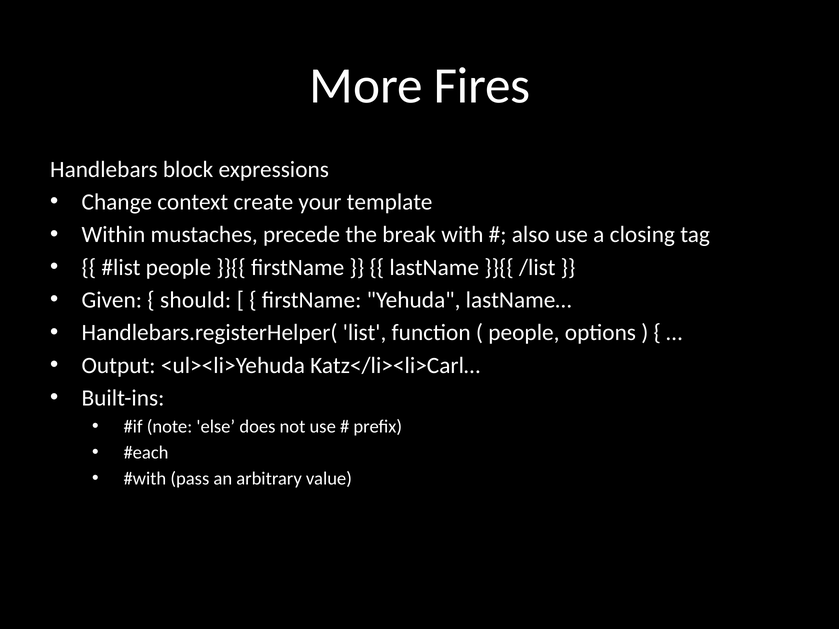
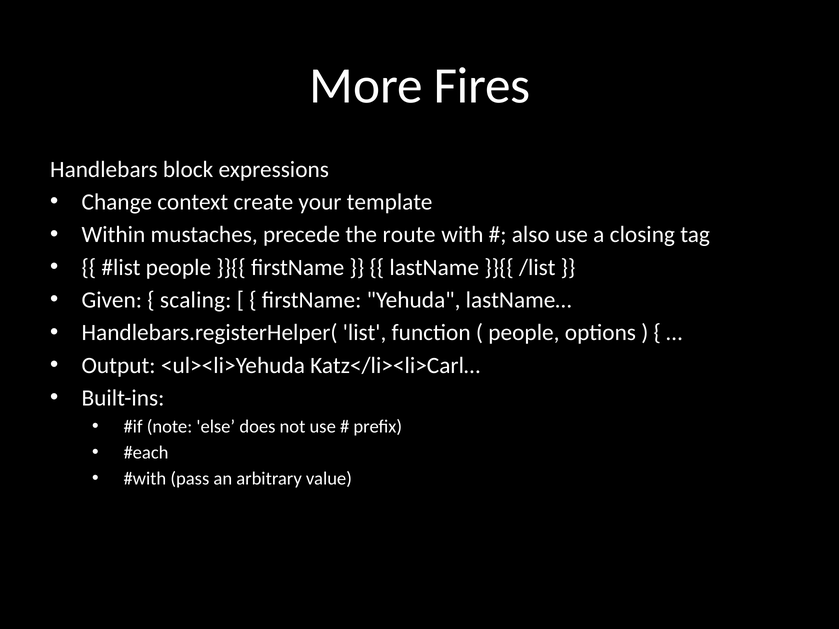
break: break -> route
should: should -> scaling
